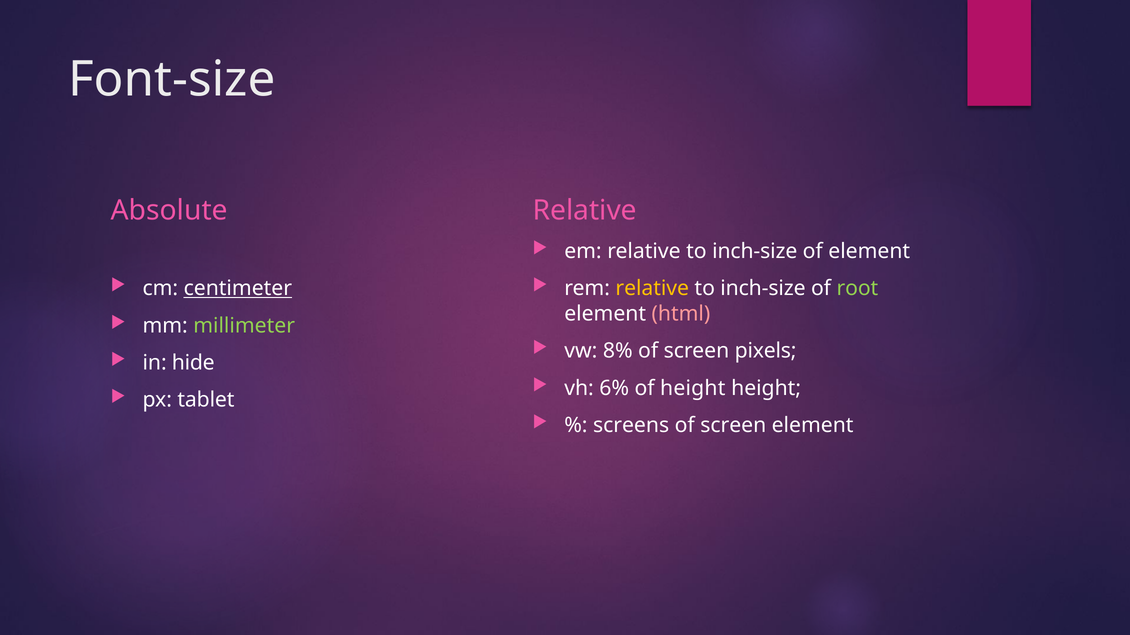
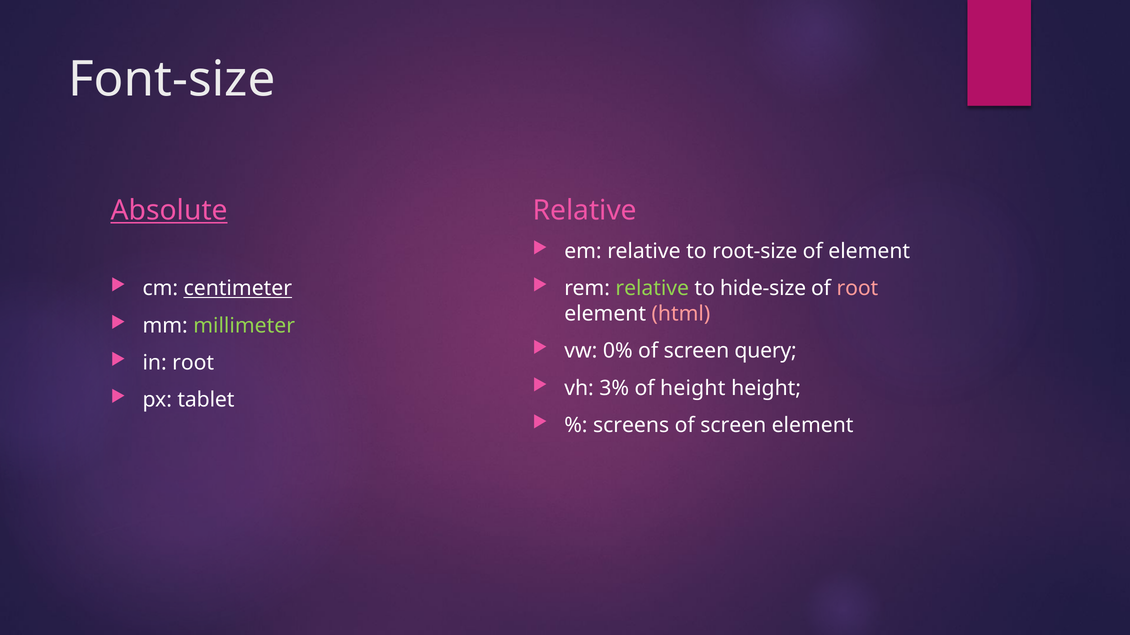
Absolute underline: none -> present
em relative to inch-size: inch-size -> root-size
relative at (652, 289) colour: yellow -> light green
inch-size at (763, 289): inch-size -> hide-size
root at (857, 289) colour: light green -> pink
8%: 8% -> 0%
pixels: pixels -> query
in hide: hide -> root
6%: 6% -> 3%
